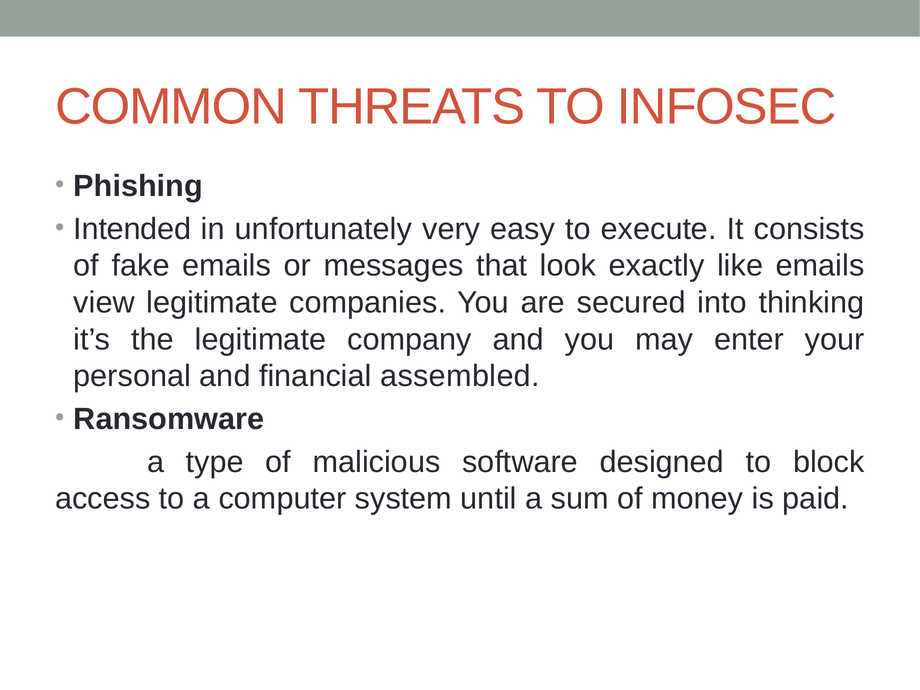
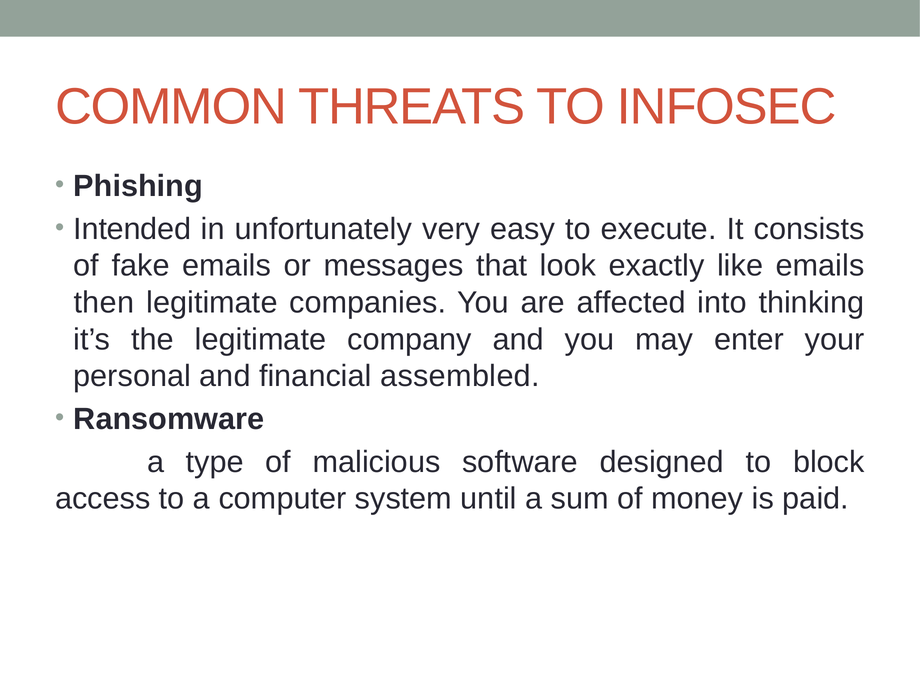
view: view -> then
secured: secured -> affected
